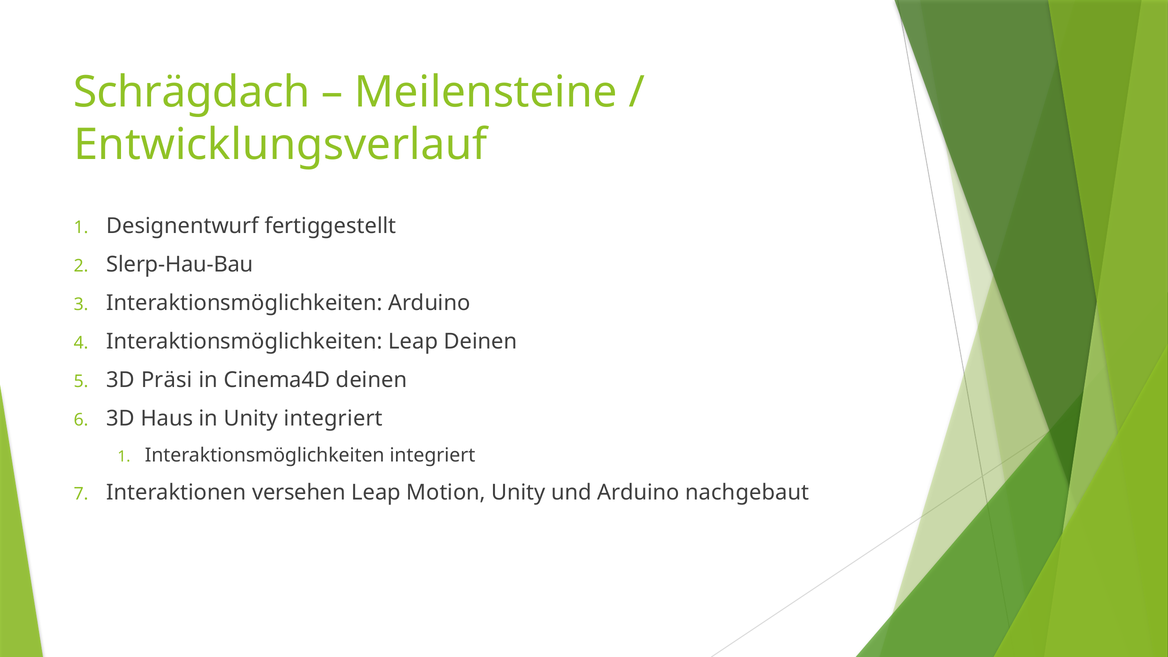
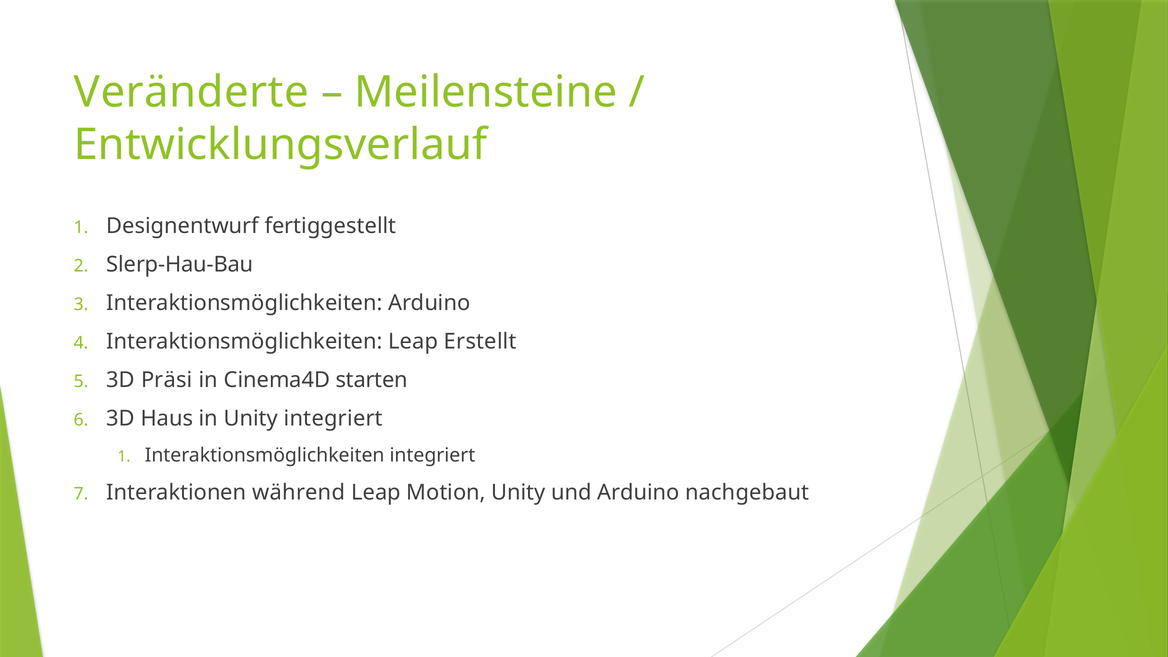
Schrägdach: Schrägdach -> Veränderte
Leap Deinen: Deinen -> Erstellt
Cinema4D deinen: deinen -> starten
versehen: versehen -> während
